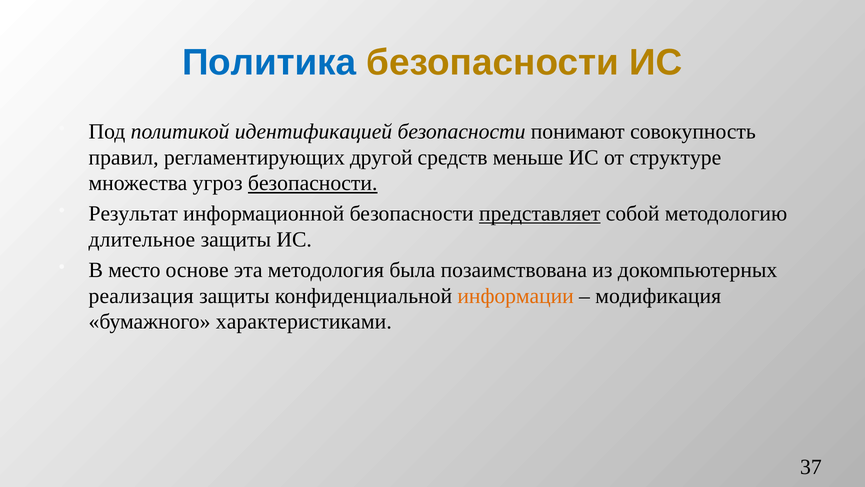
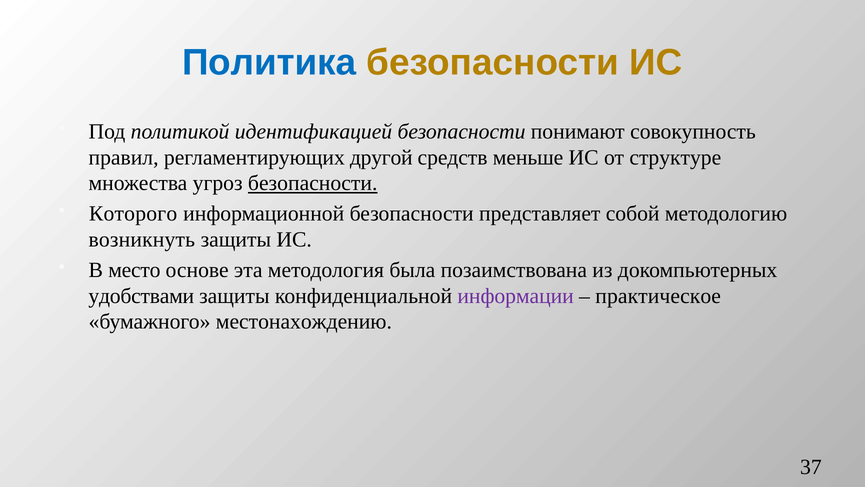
Результат: Результат -> Которого
представляет underline: present -> none
длительное: длительное -> возникнуть
реализация: реализация -> удобствами
информации colour: orange -> purple
модификация: модификация -> практическое
характеристиками: характеристиками -> местонахождению
